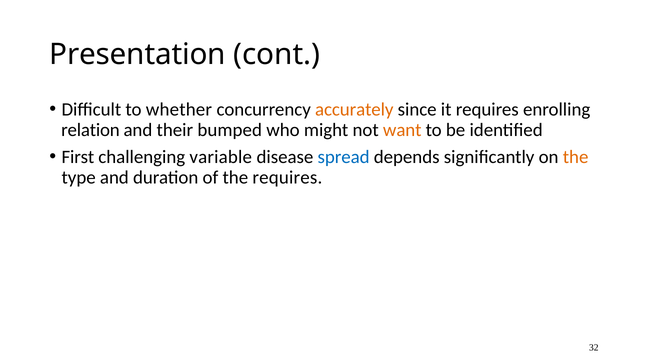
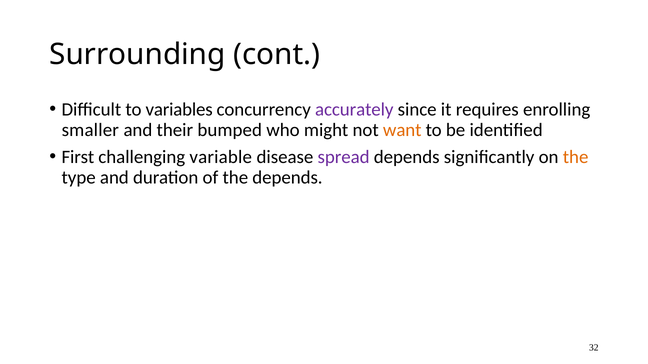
Presentation: Presentation -> Surrounding
whether: whether -> variables
accurately colour: orange -> purple
relation: relation -> smaller
spread colour: blue -> purple
the requires: requires -> depends
